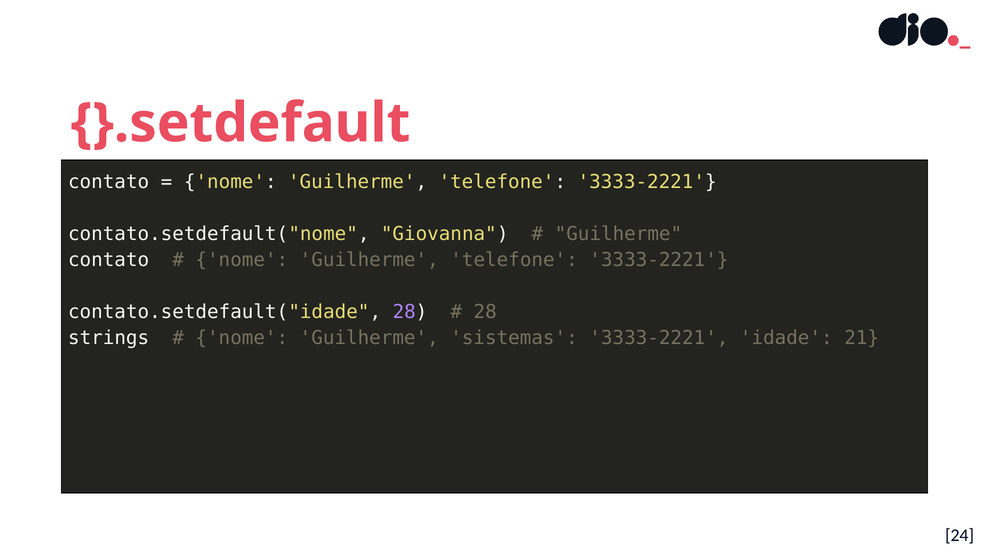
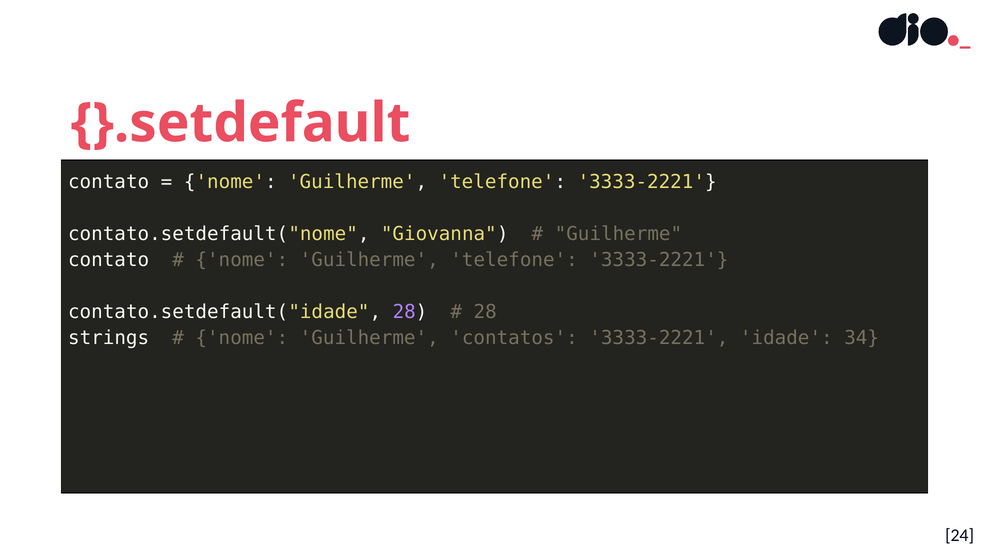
sistemas: sistemas -> contatos
21: 21 -> 34
